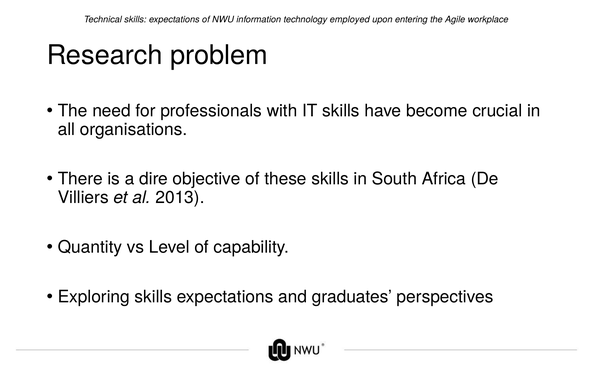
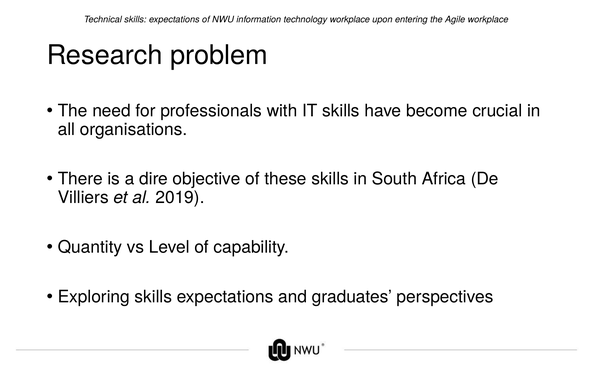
technology employed: employed -> workplace
2013: 2013 -> 2019
